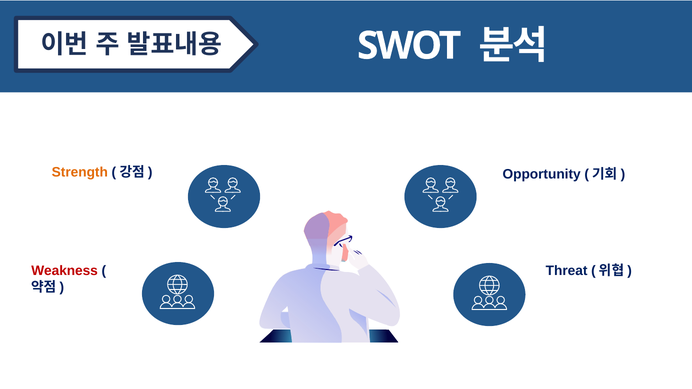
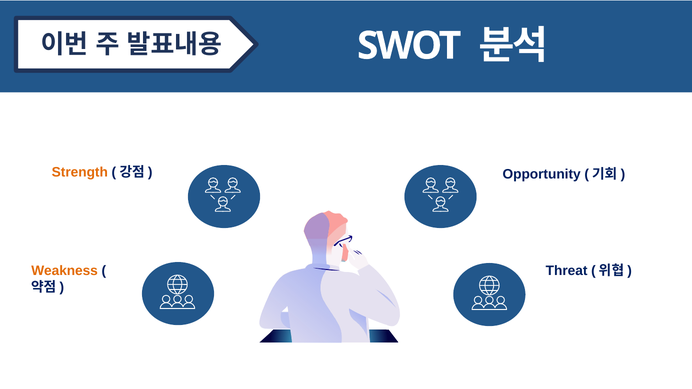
Weakness colour: red -> orange
